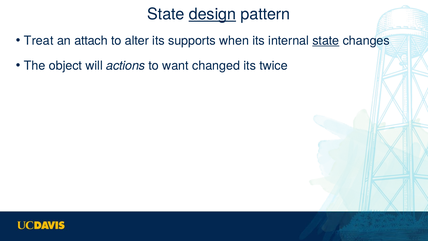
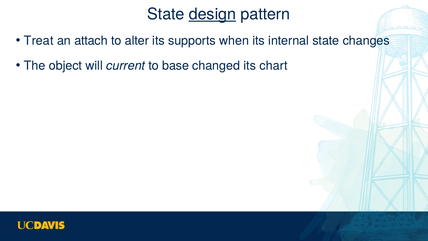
state at (326, 41) underline: present -> none
actions: actions -> current
want: want -> base
twice: twice -> chart
